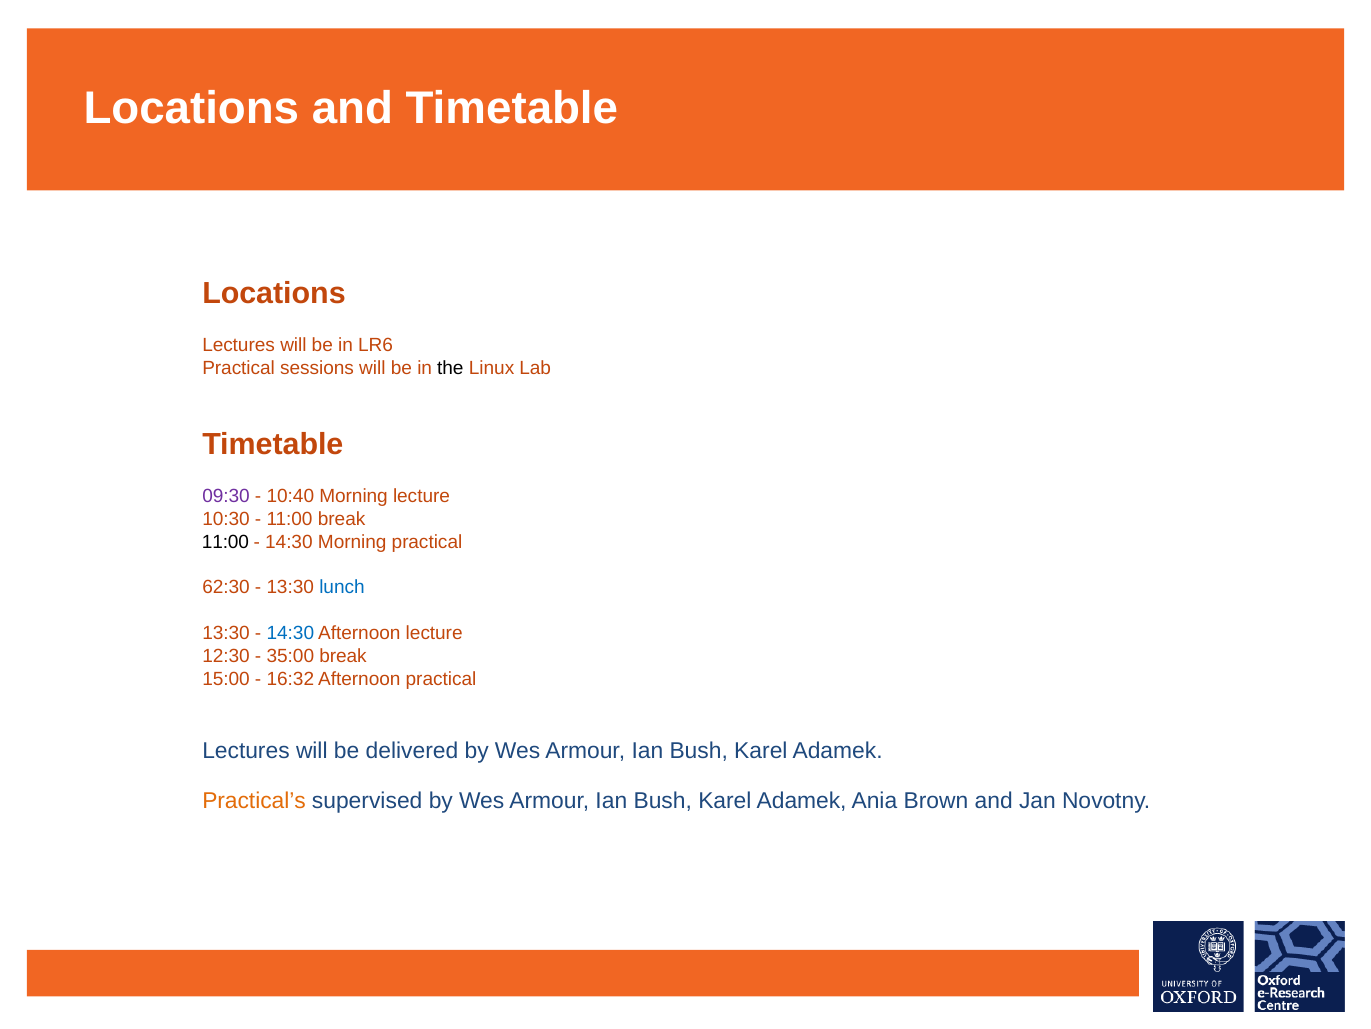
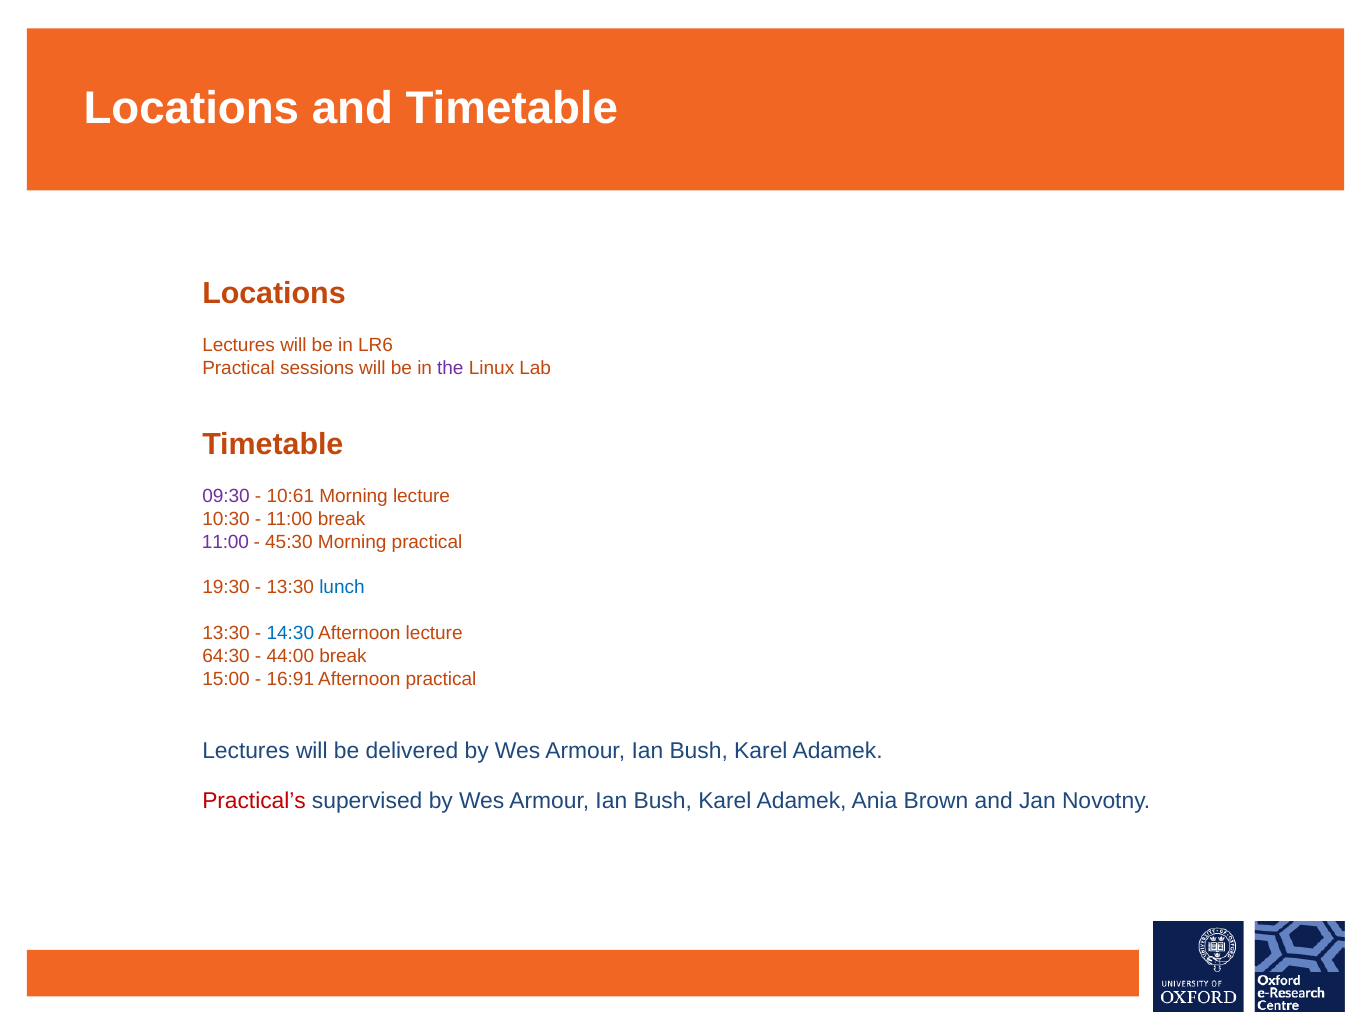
the colour: black -> purple
10:40: 10:40 -> 10:61
11:00 at (225, 541) colour: black -> purple
14:30 at (289, 541): 14:30 -> 45:30
62:30: 62:30 -> 19:30
12:30: 12:30 -> 64:30
35:00: 35:00 -> 44:00
16:32: 16:32 -> 16:91
Practical’s colour: orange -> red
